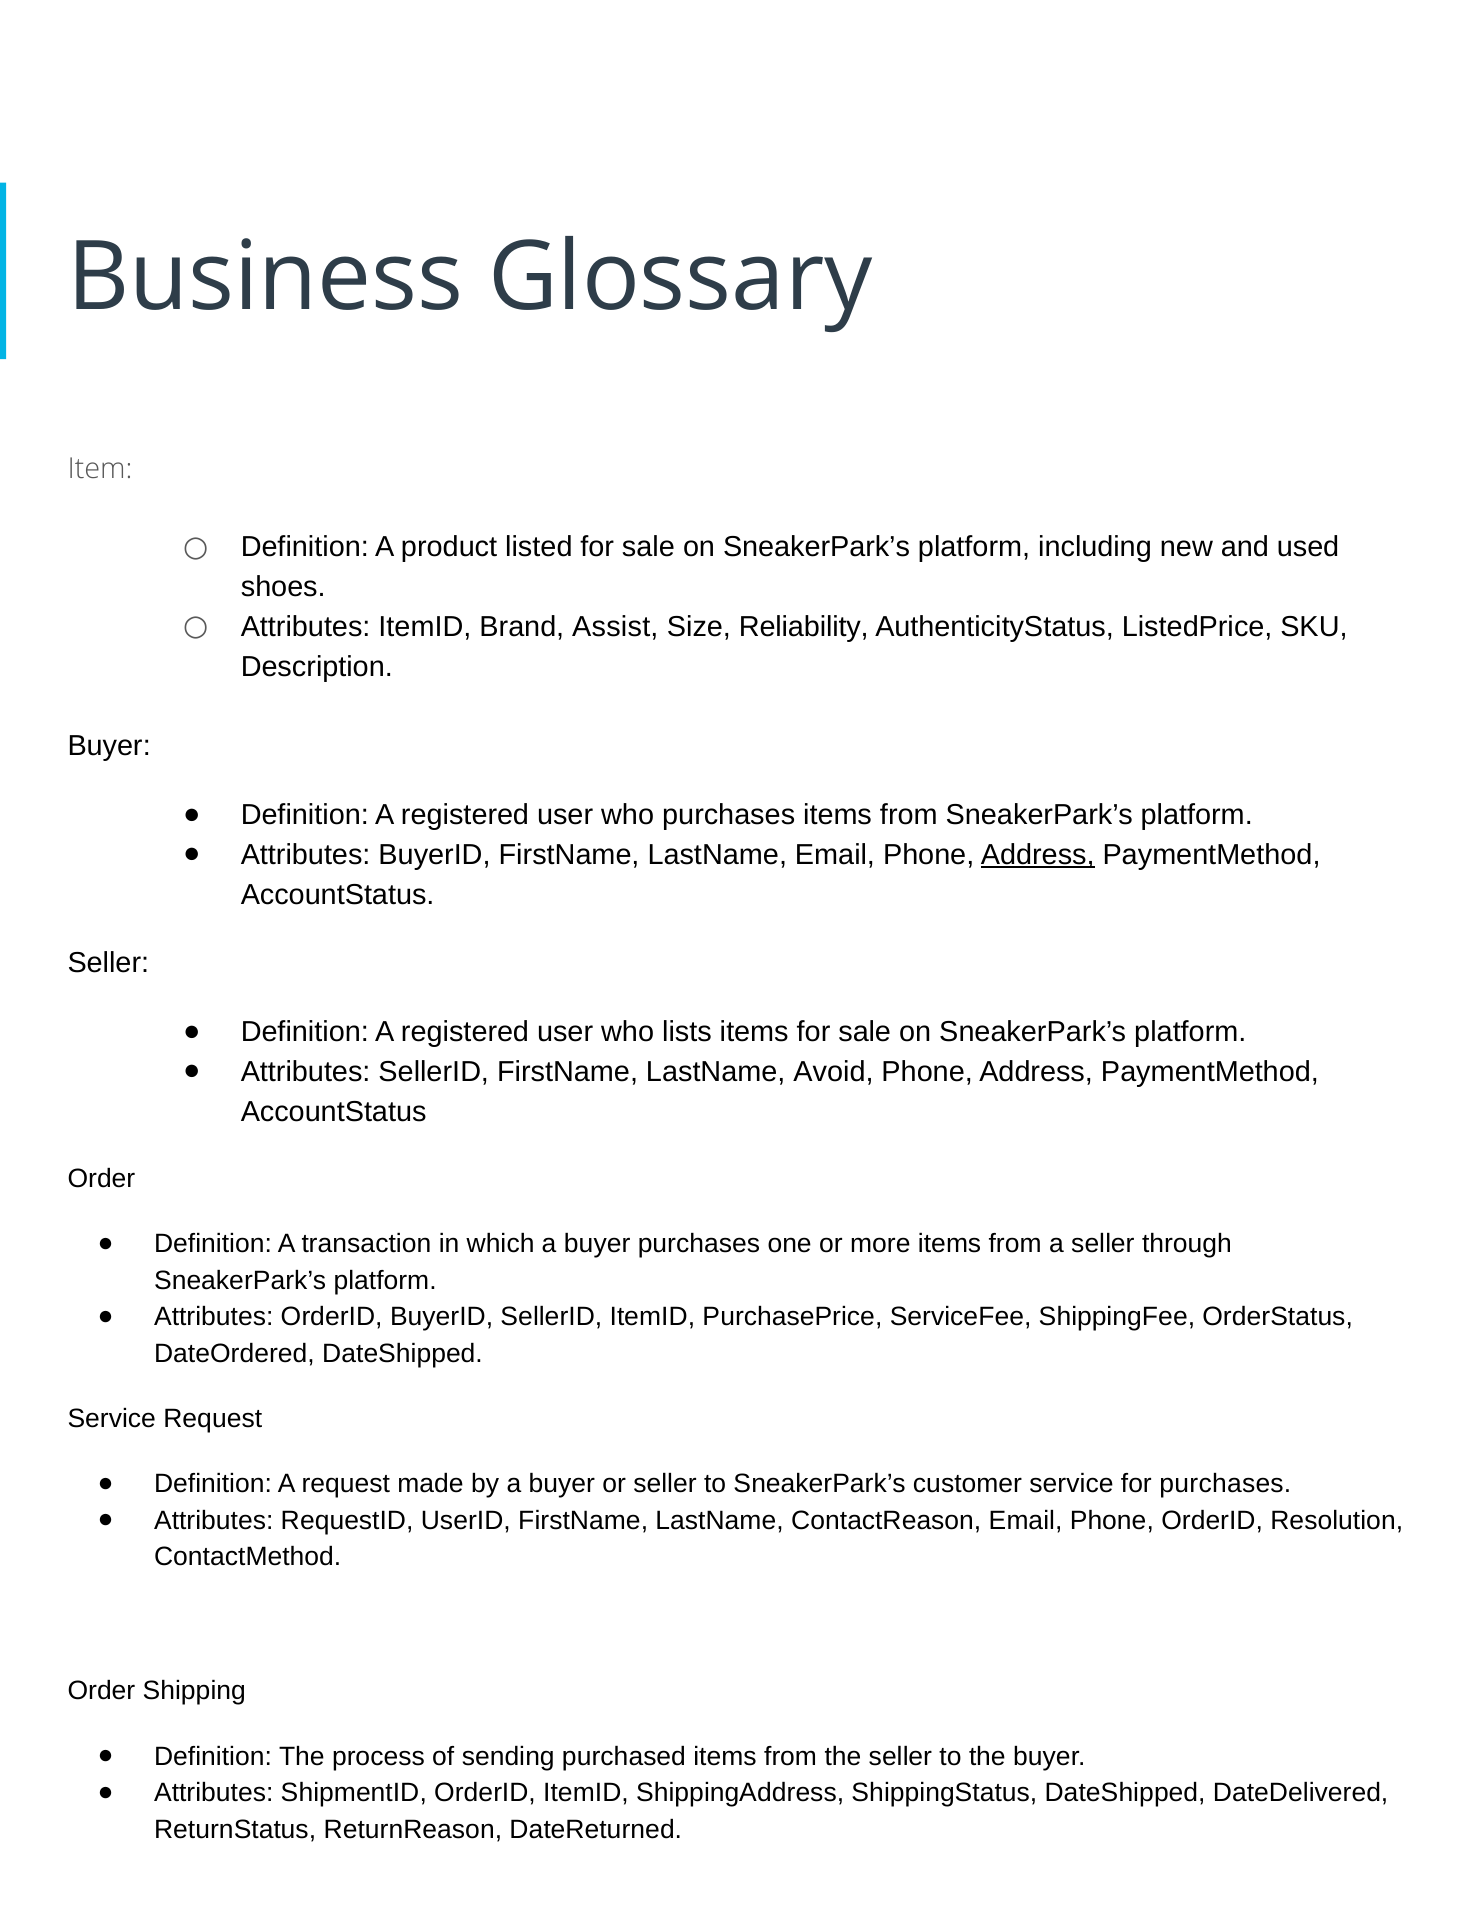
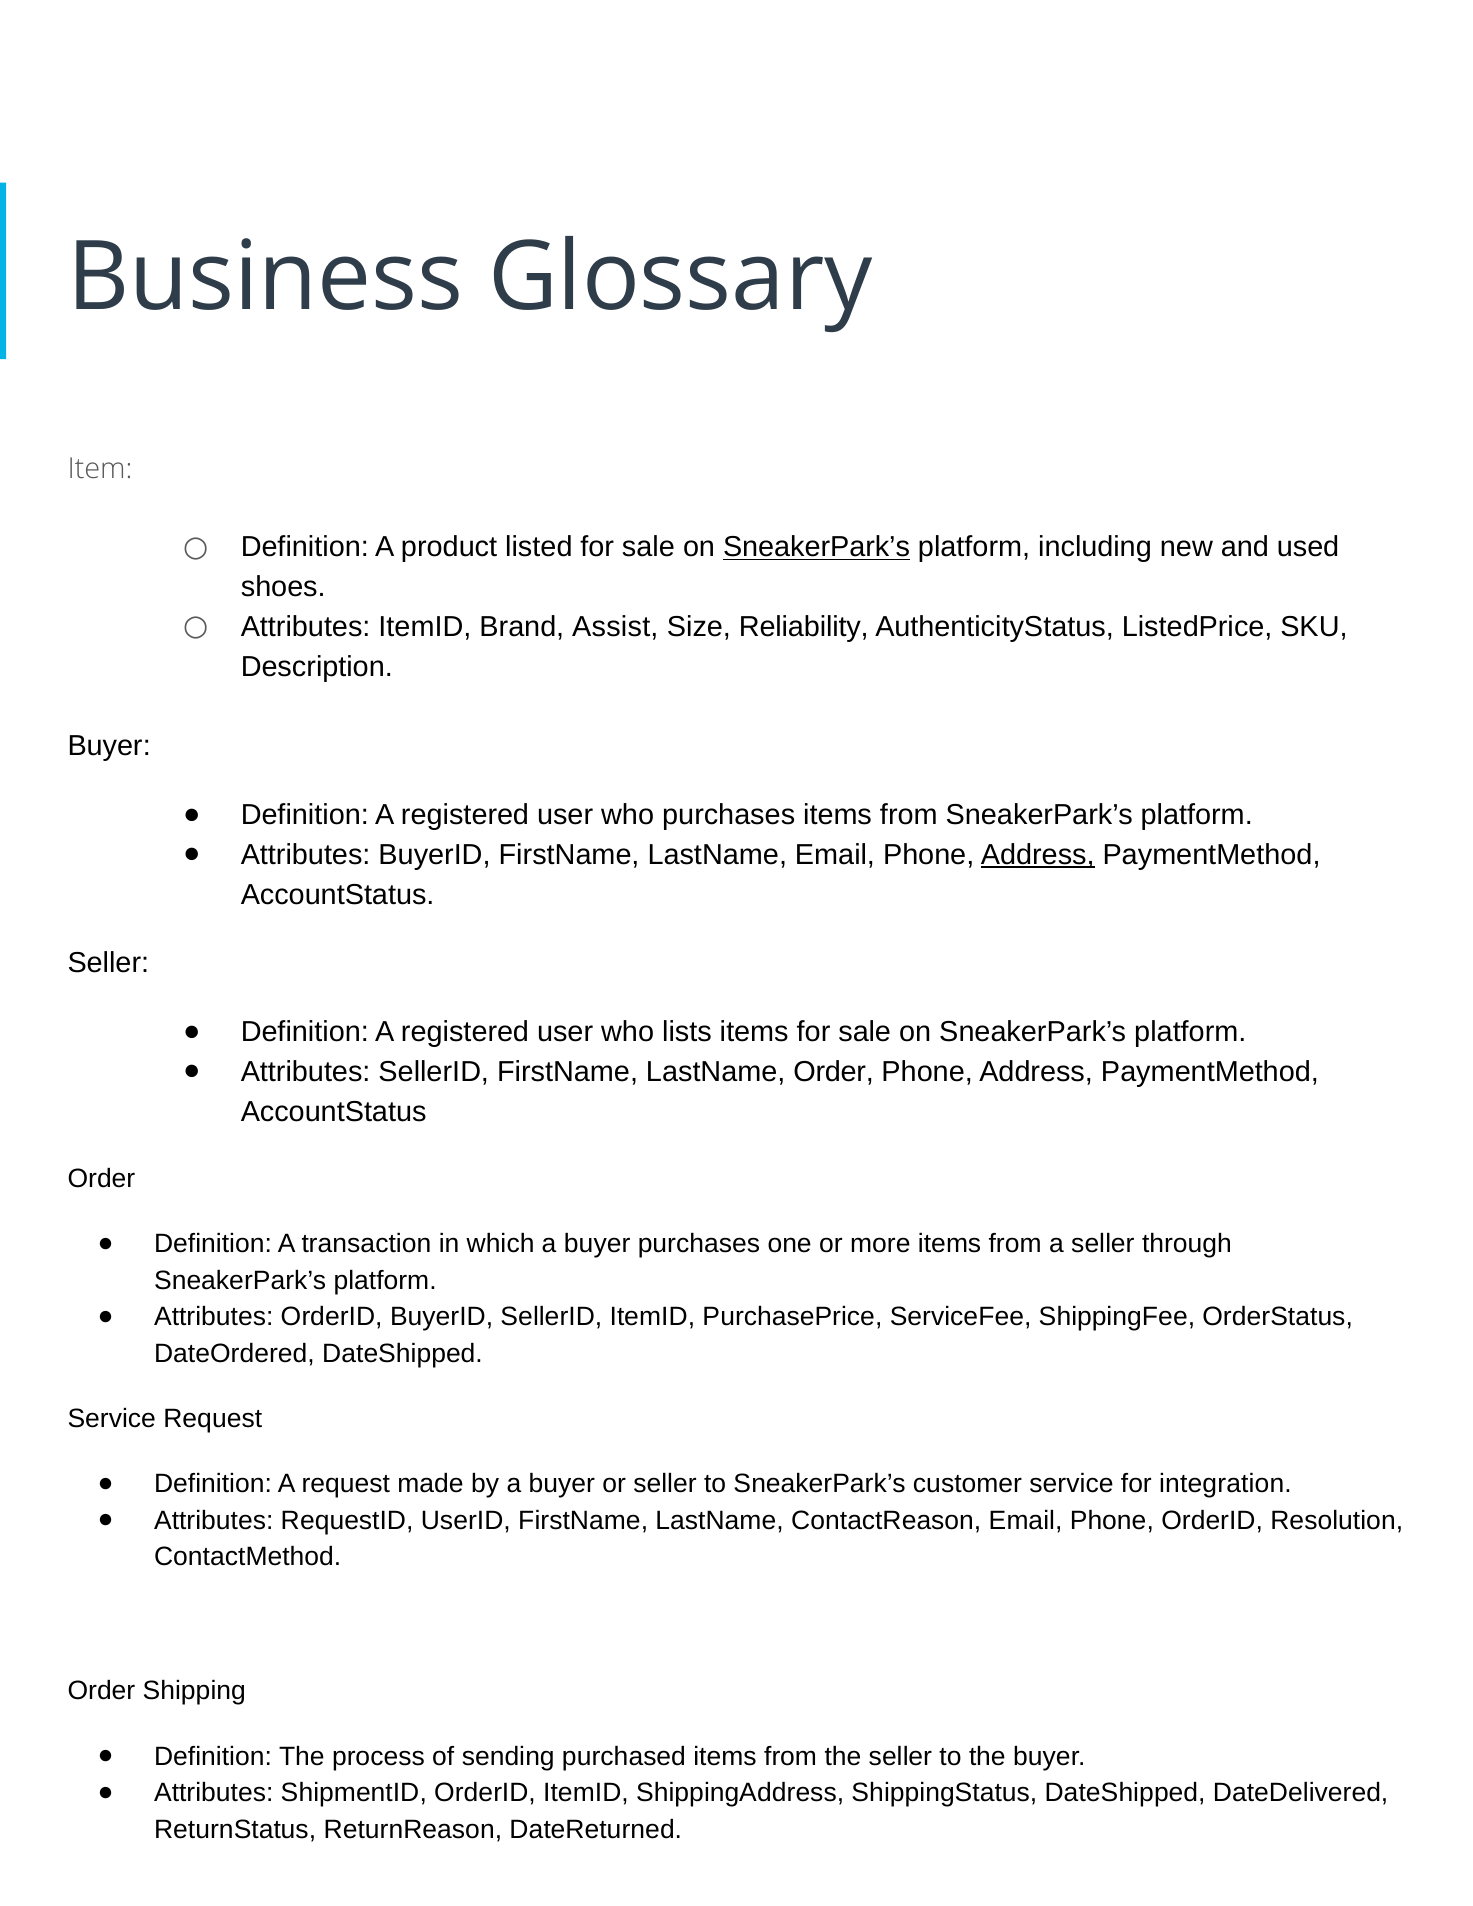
SneakerPark’s at (817, 547) underline: none -> present
LastName Avoid: Avoid -> Order
for purchases: purchases -> integration
